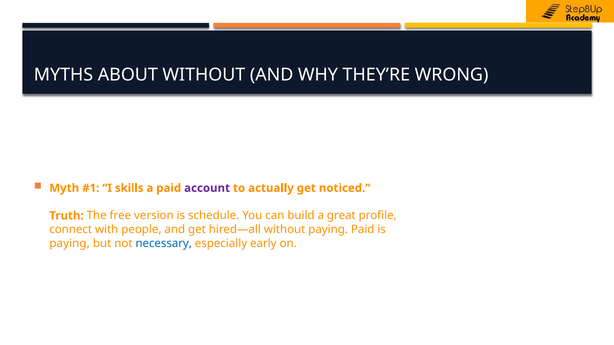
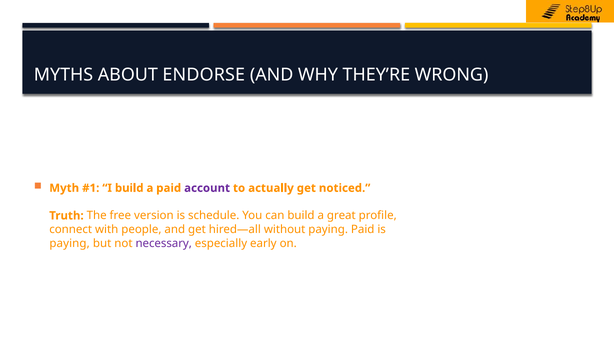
ABOUT WITHOUT: WITHOUT -> ENDORSE
I skills: skills -> build
necessary colour: blue -> purple
